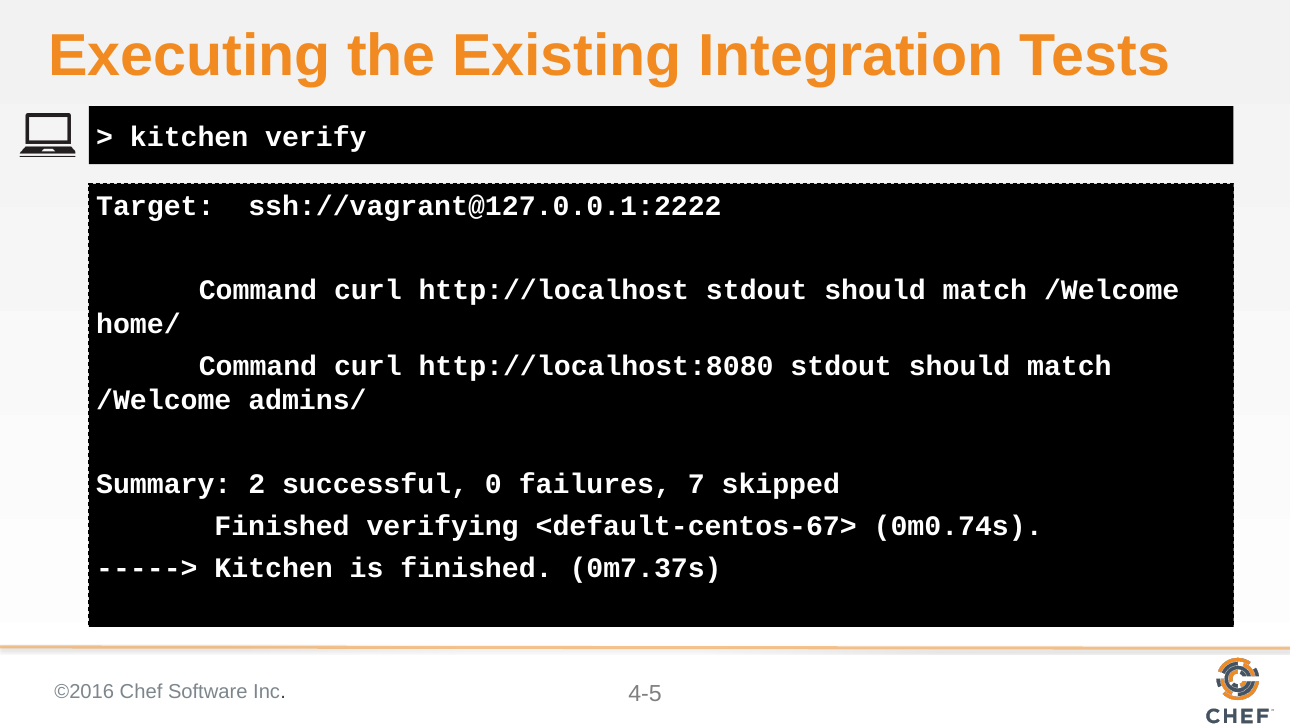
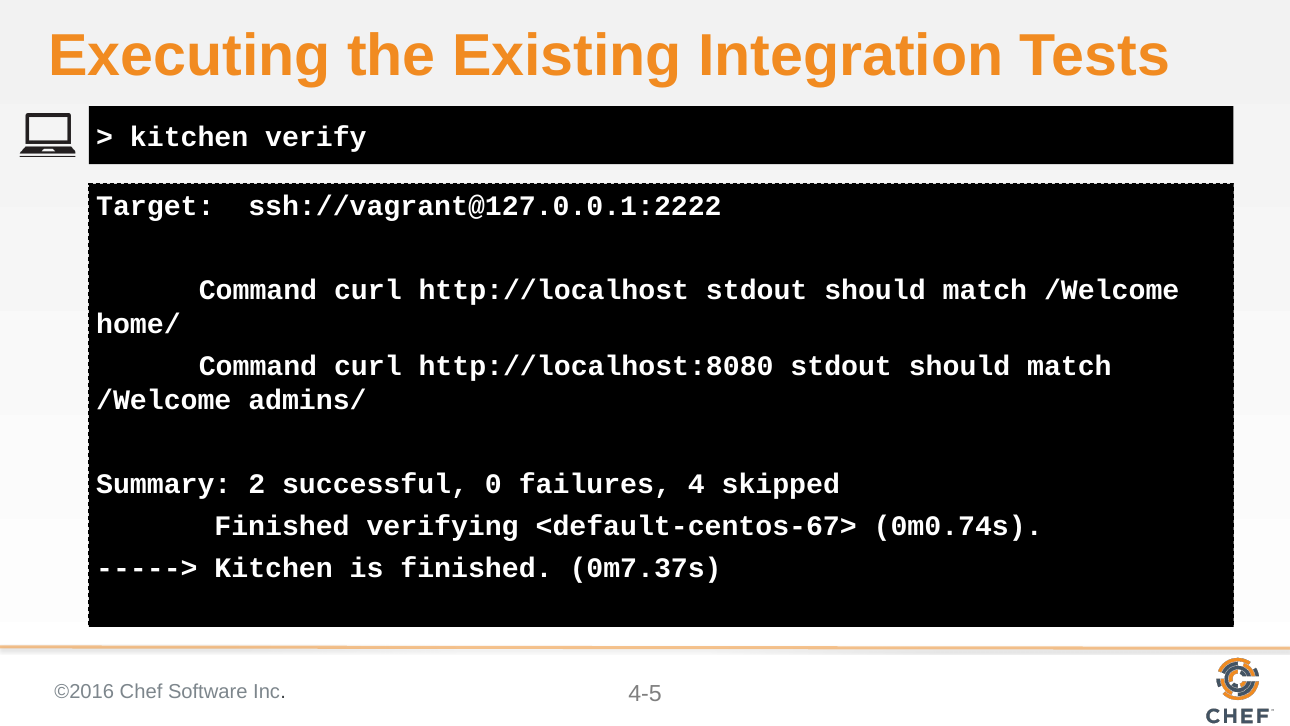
7: 7 -> 4
